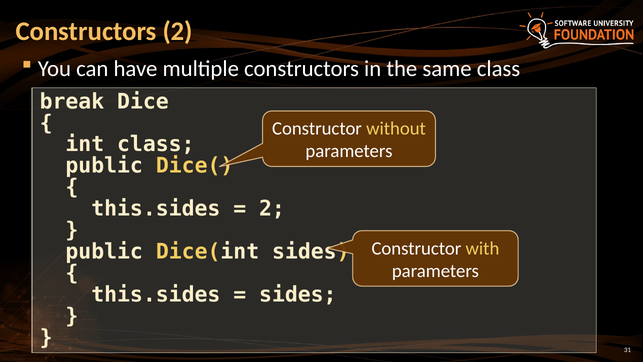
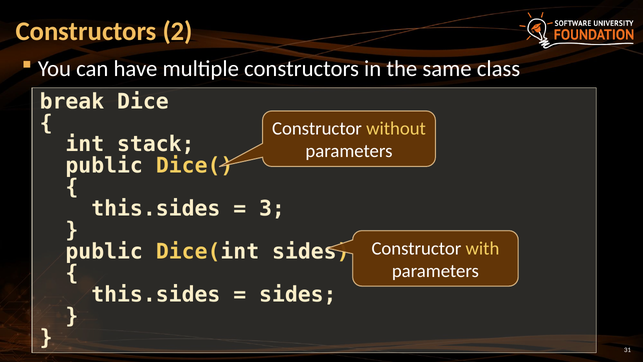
int class: class -> stack
2 at (272, 209): 2 -> 3
